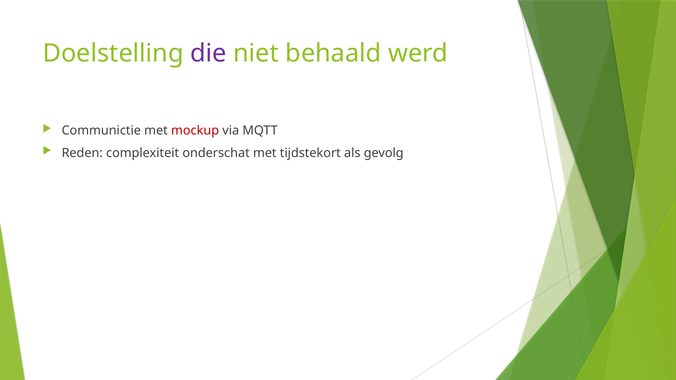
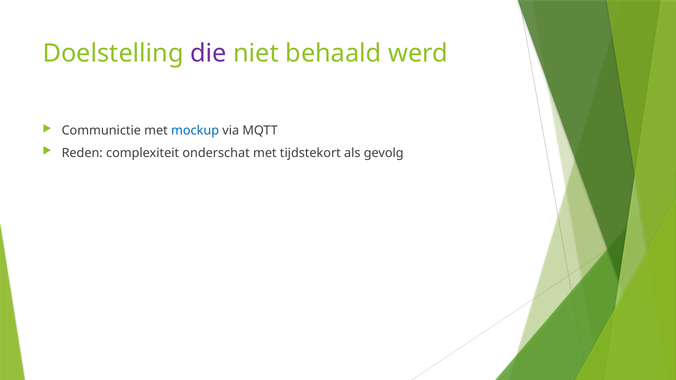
mockup colour: red -> blue
